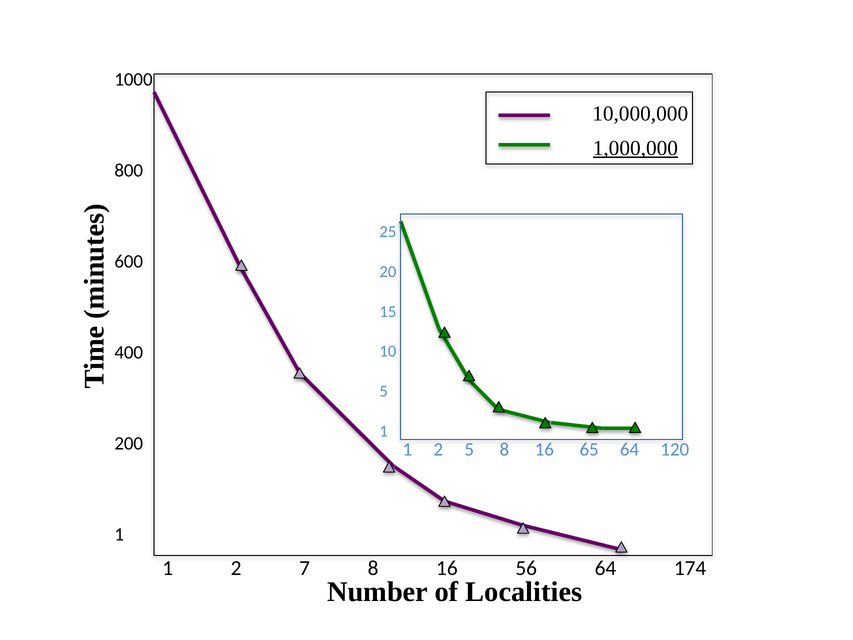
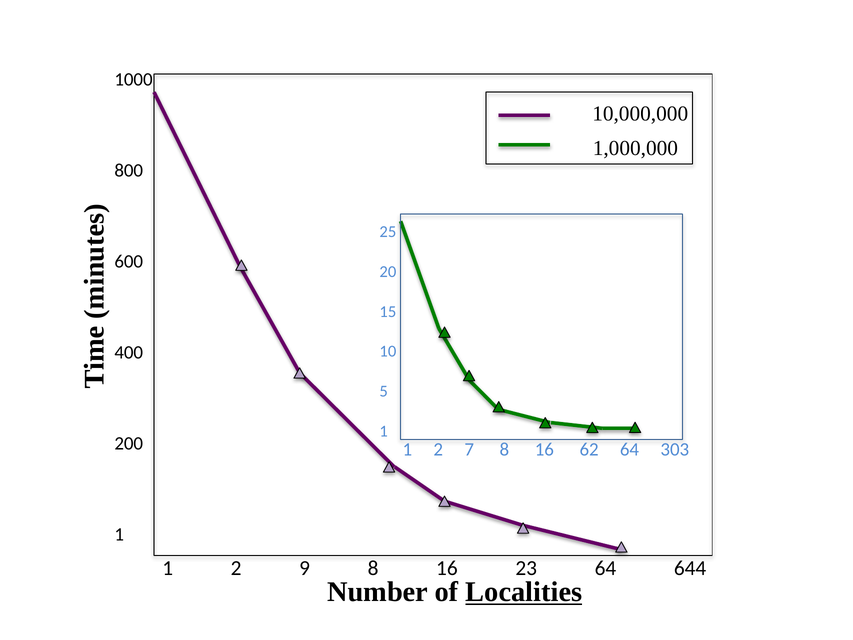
1,000,000 underline: present -> none
2 5: 5 -> 7
65: 65 -> 62
120: 120 -> 303
7: 7 -> 9
56: 56 -> 23
174: 174 -> 644
Localities underline: none -> present
